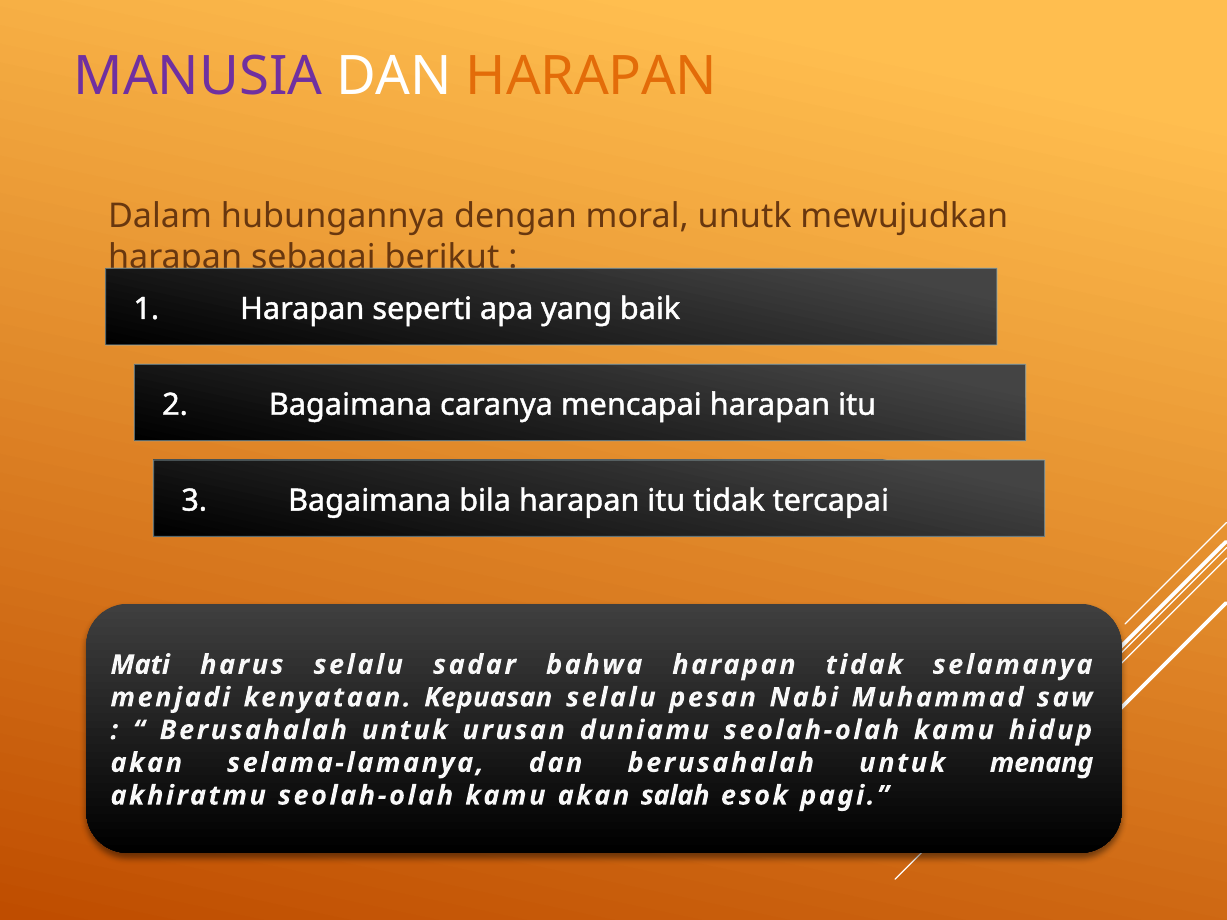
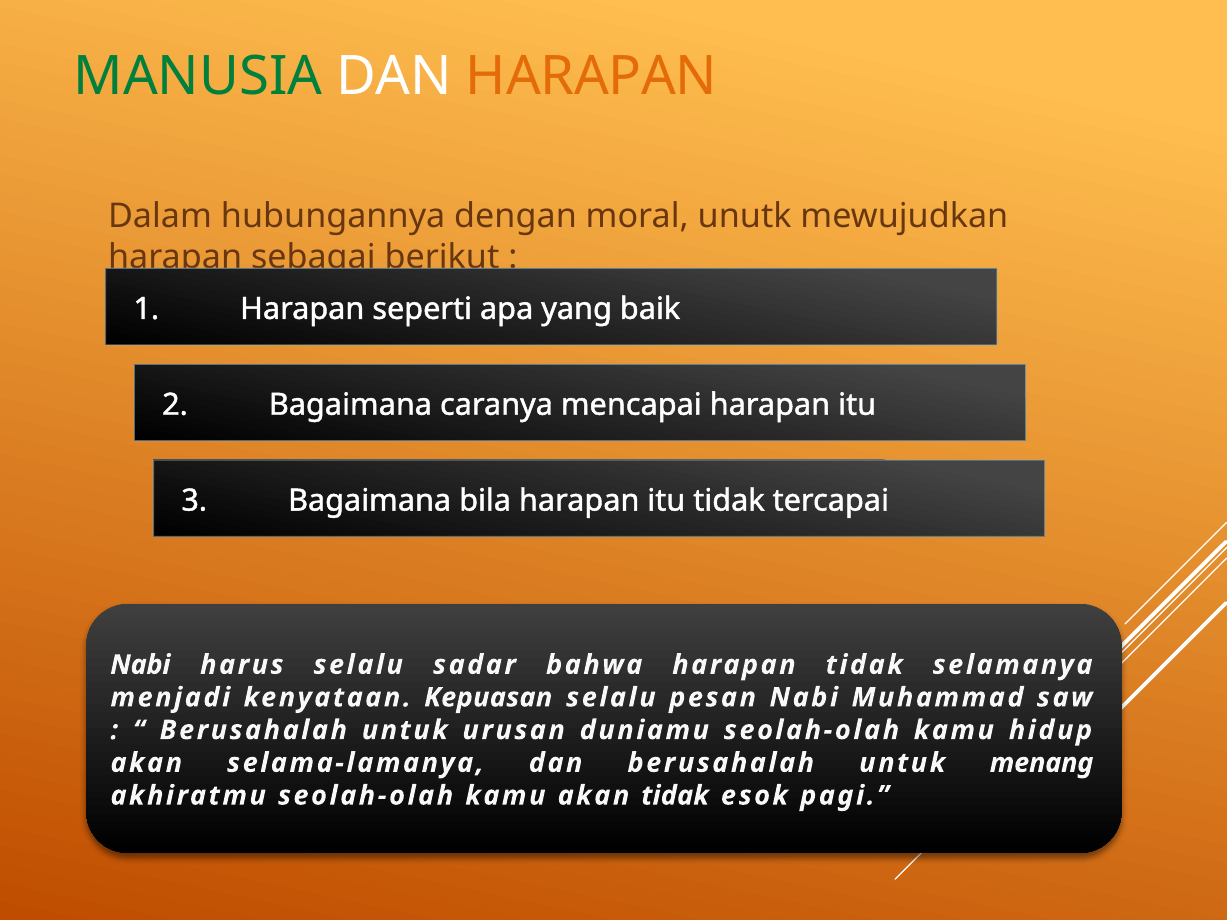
MANUSIA colour: purple -> green
Mati at (140, 665): Mati -> Nabi
akan salah: salah -> tidak
